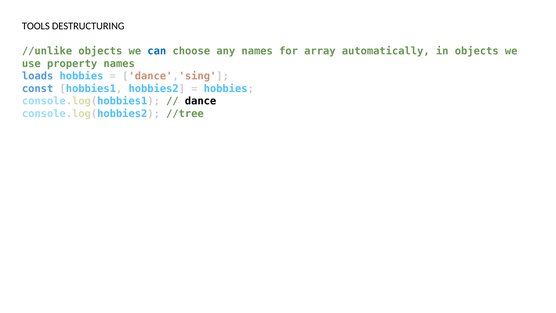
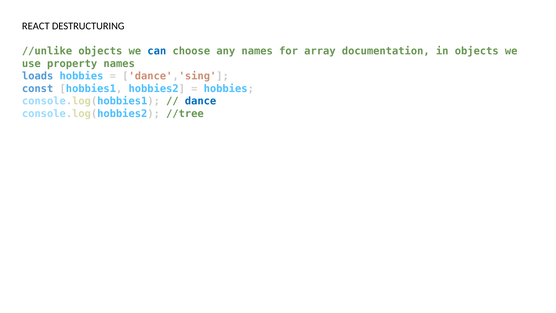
TOOLS: TOOLS -> REACT
automatically: automatically -> documentation
dance colour: black -> blue
